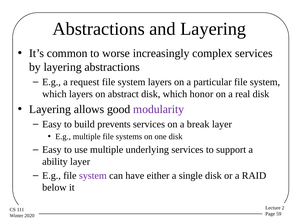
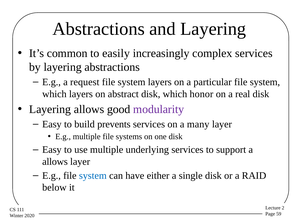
worse: worse -> easily
break: break -> many
ability at (55, 162): ability -> allows
system at (93, 176) colour: purple -> blue
